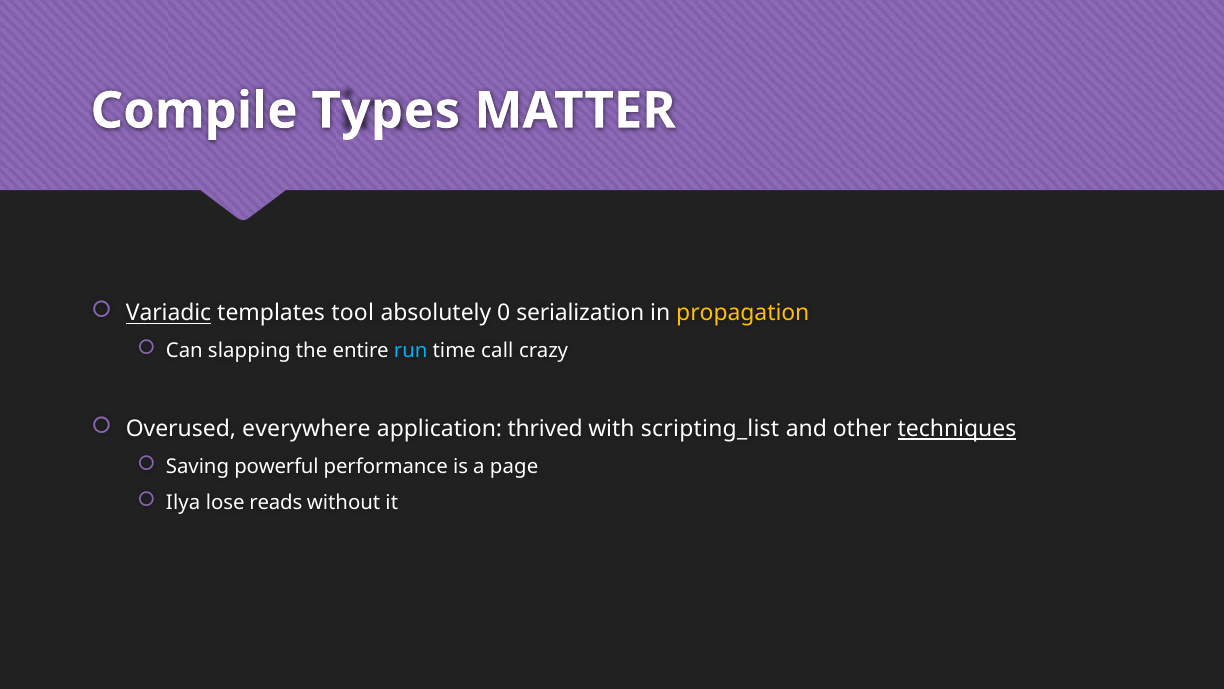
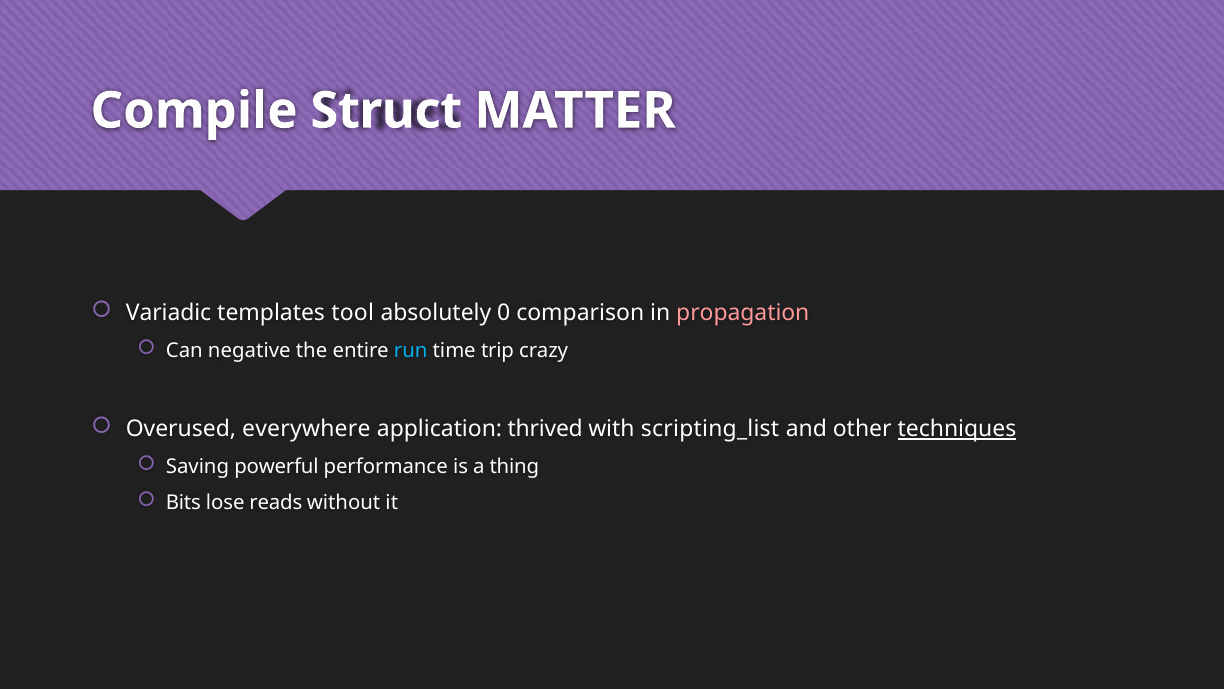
Types: Types -> Struct
Variadic underline: present -> none
serialization: serialization -> comparison
propagation colour: yellow -> pink
slapping: slapping -> negative
call: call -> trip
page: page -> thing
Ilya: Ilya -> Bits
